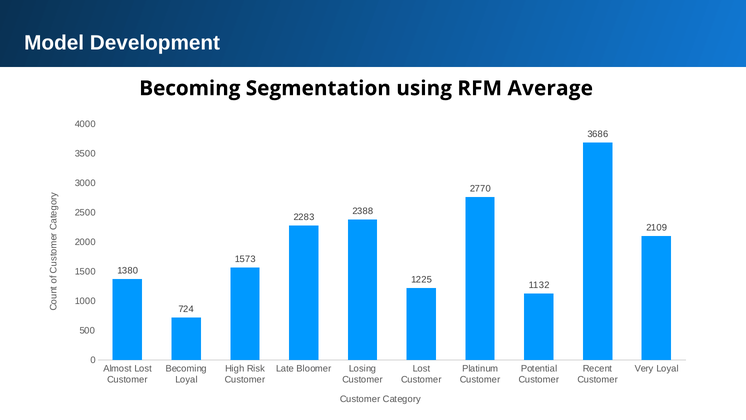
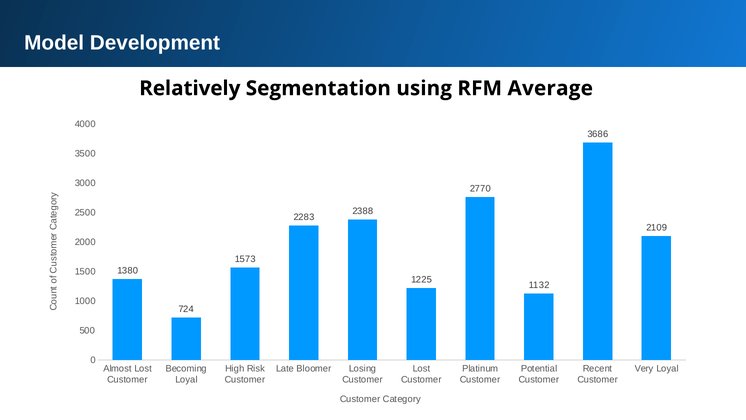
Becoming at (190, 88): Becoming -> Relatively
